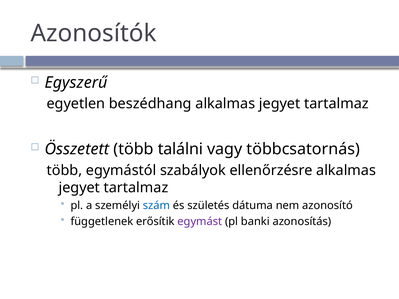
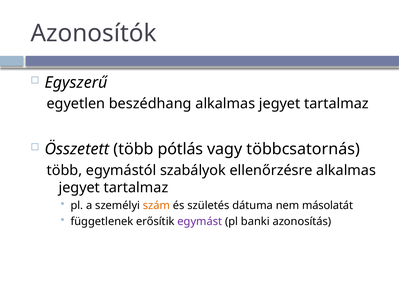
találni: találni -> pótlás
szám colour: blue -> orange
azonosító: azonosító -> másolatát
